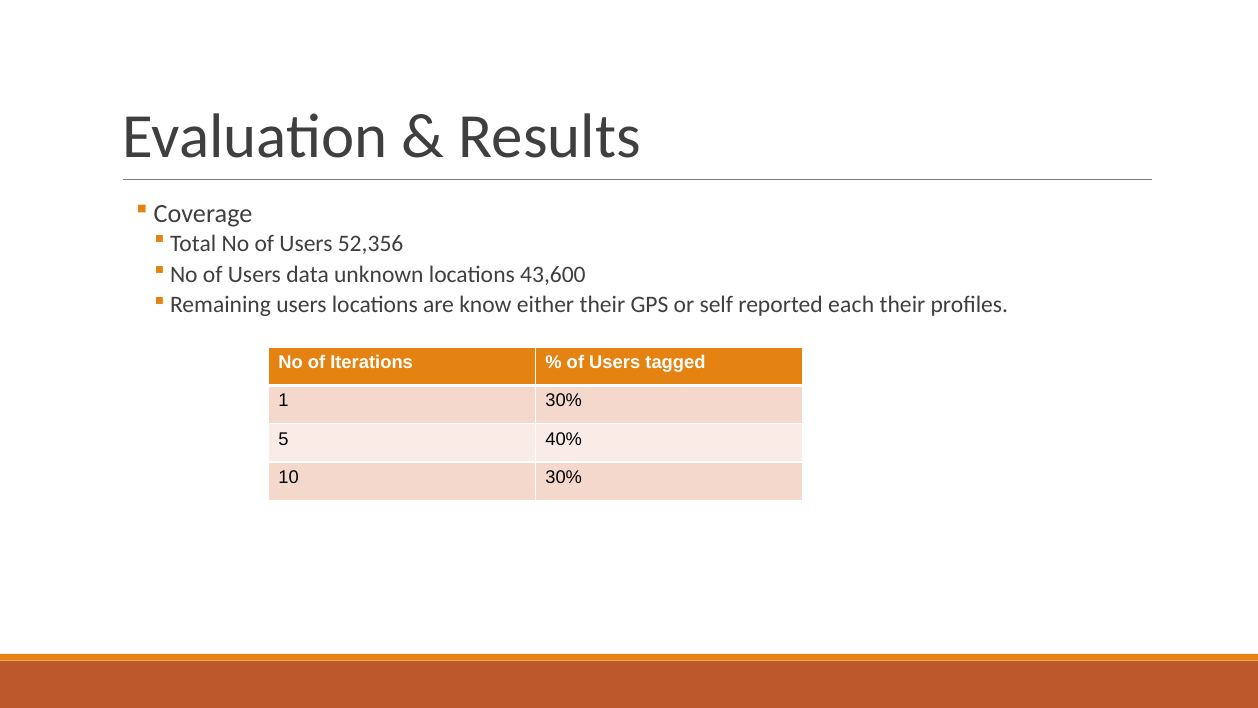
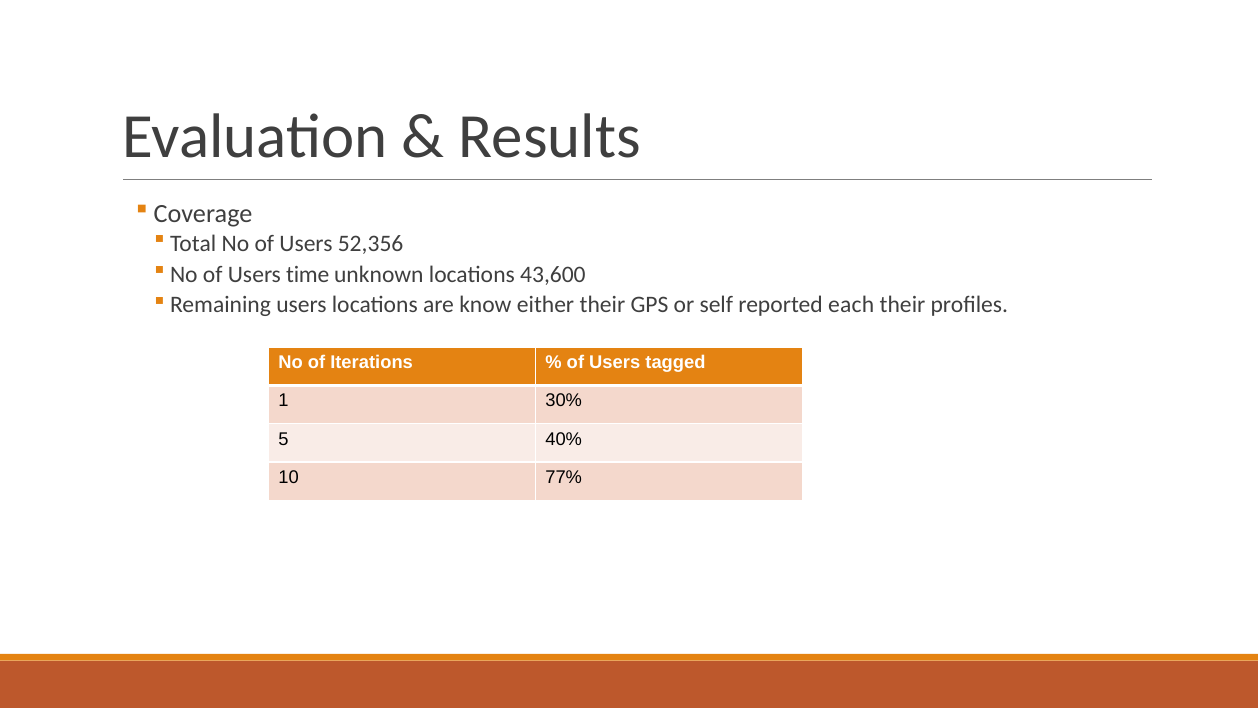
data: data -> time
10 30%: 30% -> 77%
